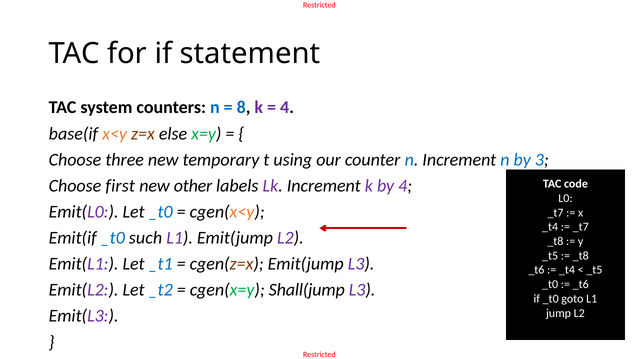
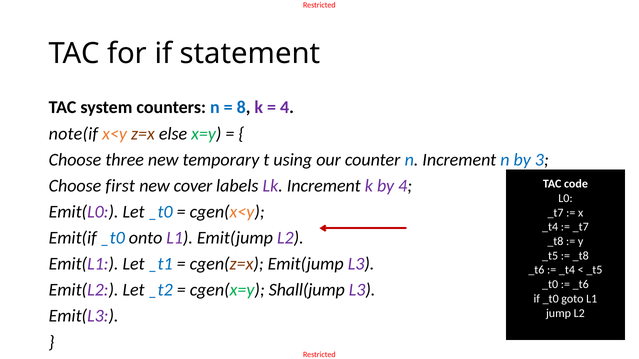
base(if: base(if -> note(if
other: other -> cover
such: such -> onto
